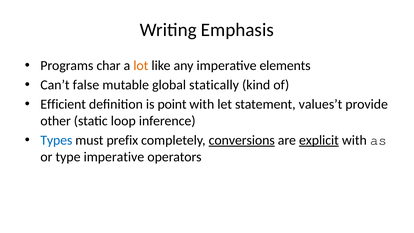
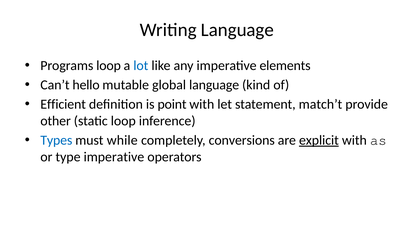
Writing Emphasis: Emphasis -> Language
Programs char: char -> loop
lot colour: orange -> blue
false: false -> hello
global statically: statically -> language
values’t: values’t -> match’t
prefix: prefix -> while
conversions underline: present -> none
